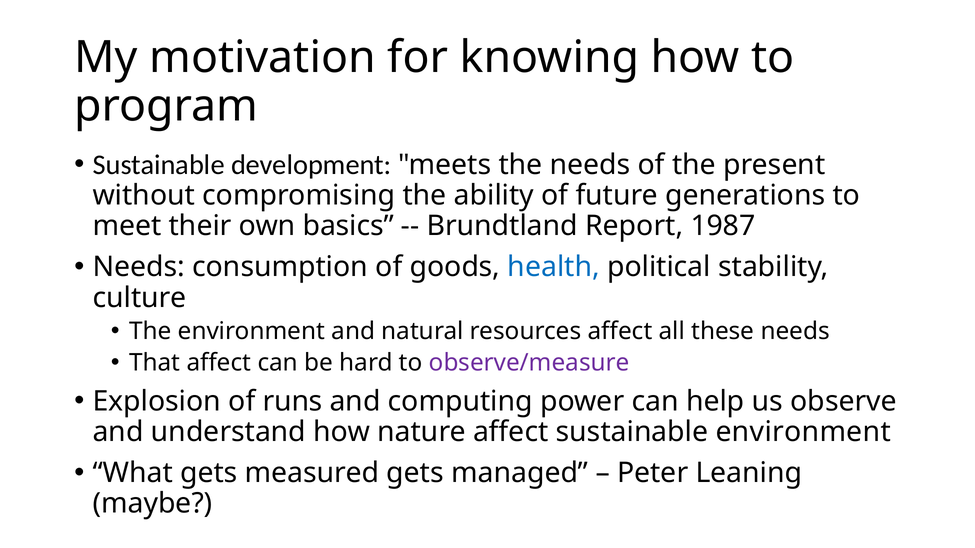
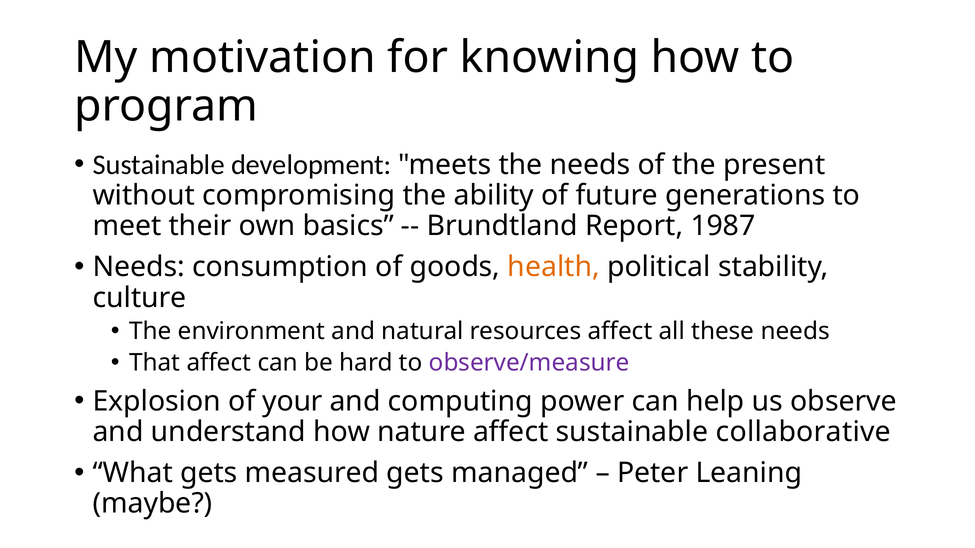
health colour: blue -> orange
runs: runs -> your
sustainable environment: environment -> collaborative
